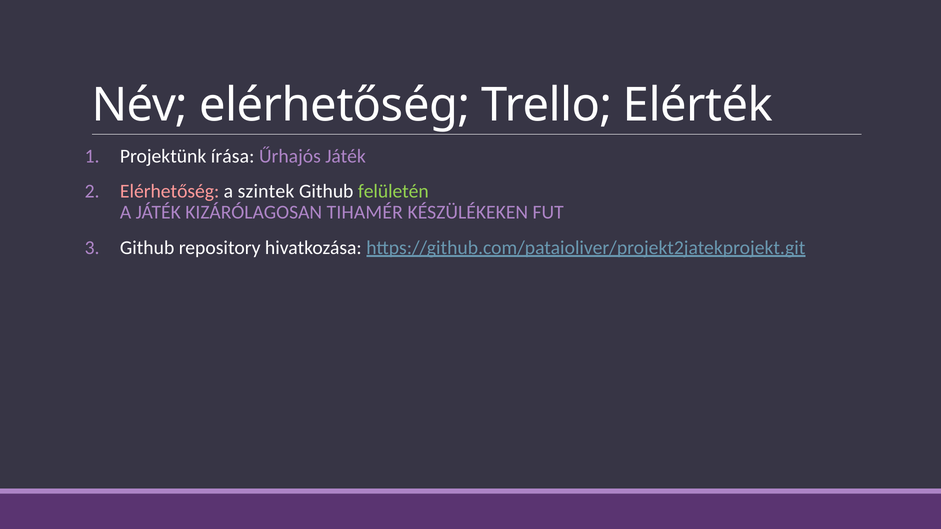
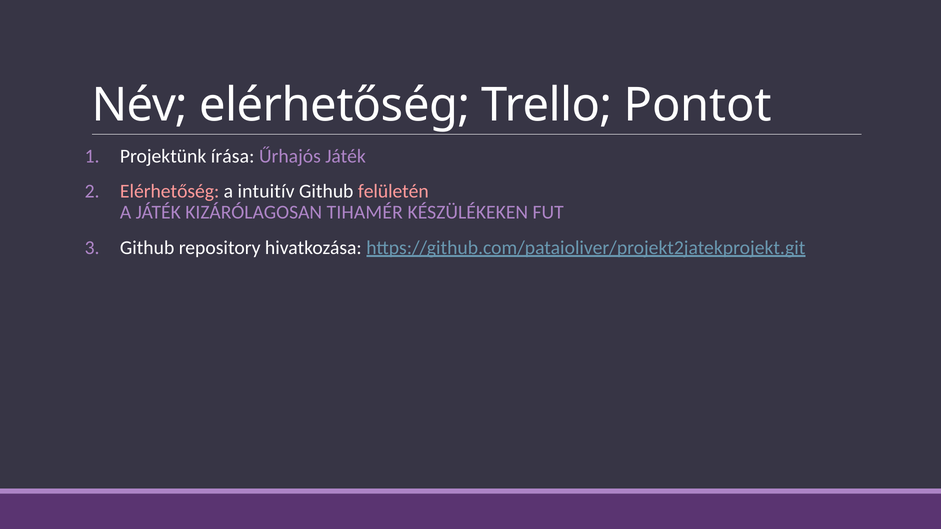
Elérték: Elérték -> Pontot
szintek: szintek -> intuitív
felületén colour: light green -> pink
